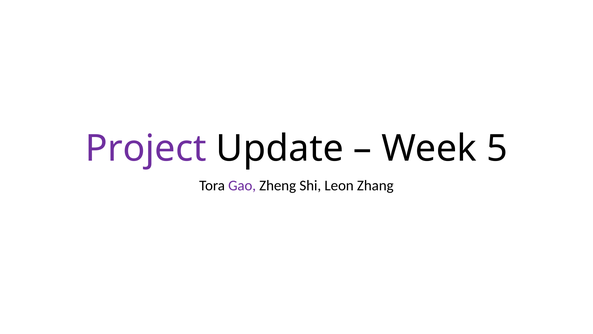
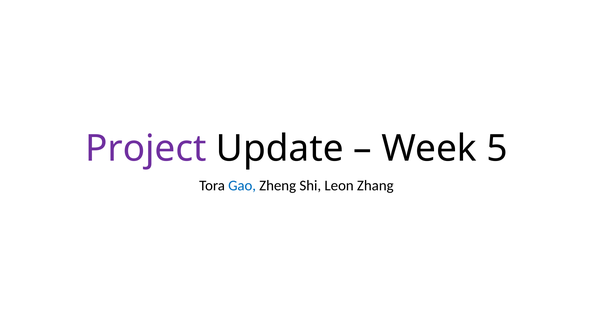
Gao colour: purple -> blue
